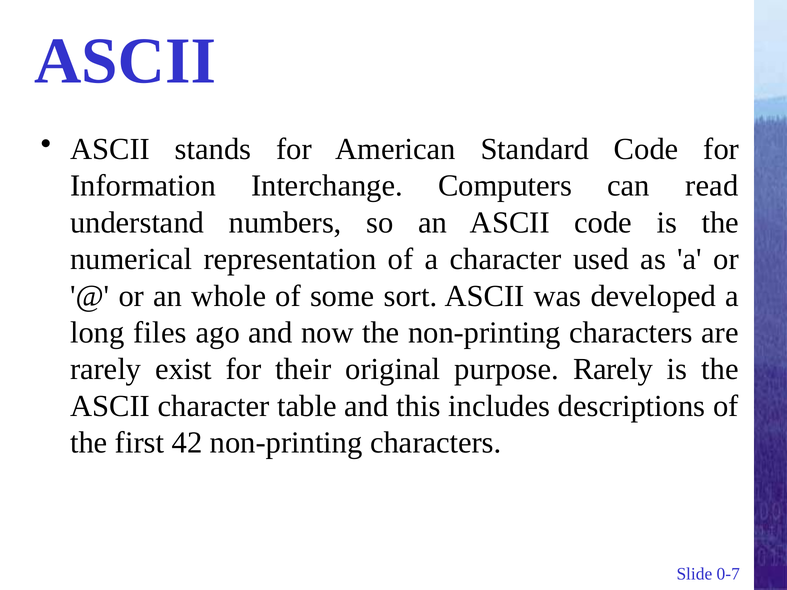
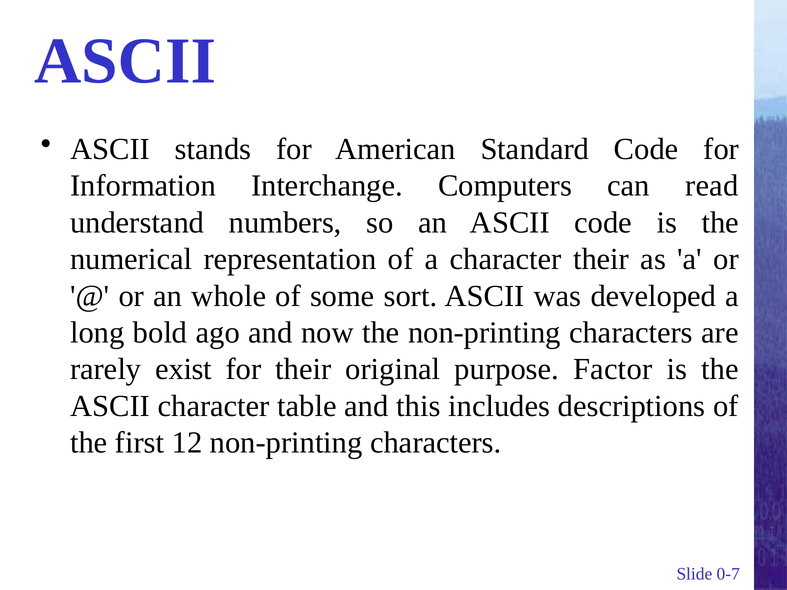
character used: used -> their
files: files -> bold
purpose Rarely: Rarely -> Factor
42: 42 -> 12
